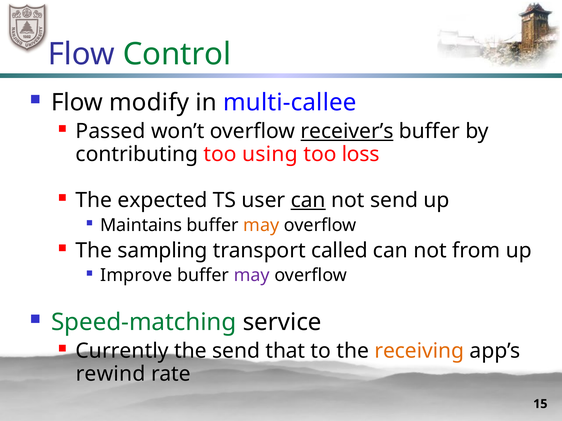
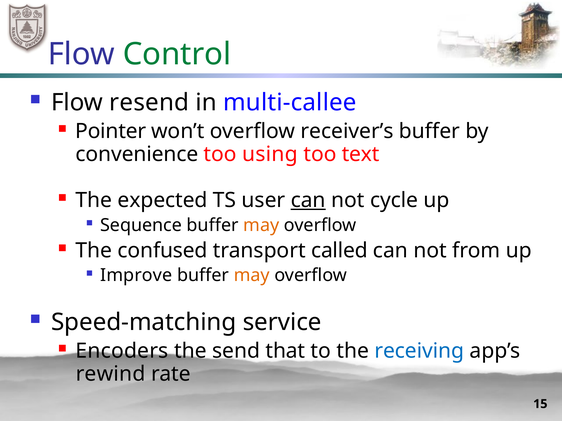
modify: modify -> resend
Passed: Passed -> Pointer
receiver’s underline: present -> none
contributing: contributing -> convenience
loss: loss -> text
not send: send -> cycle
Maintains: Maintains -> Sequence
sampling: sampling -> confused
may at (252, 276) colour: purple -> orange
Speed-matching colour: green -> black
Currently: Currently -> Encoders
receiving colour: orange -> blue
